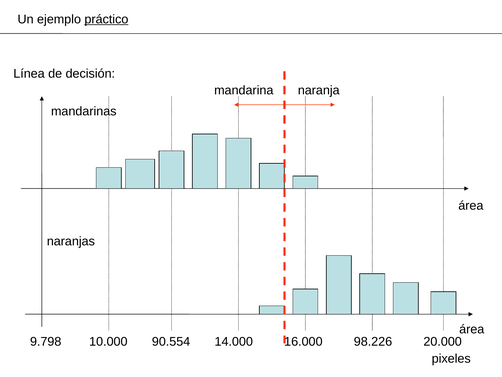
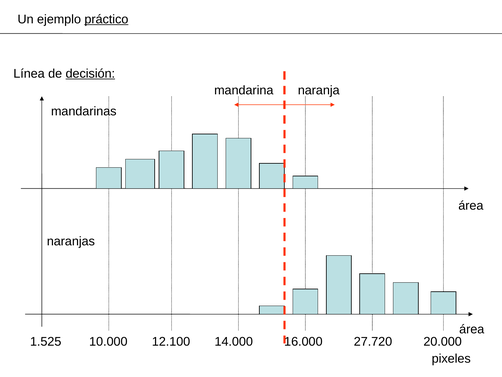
decisión underline: none -> present
9.798: 9.798 -> 1.525
90.554: 90.554 -> 12.100
98.226: 98.226 -> 27.720
